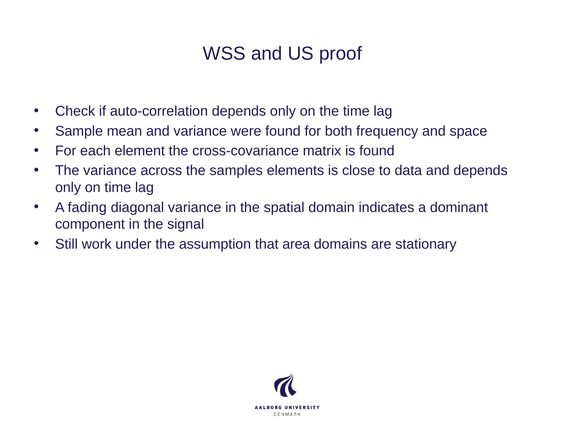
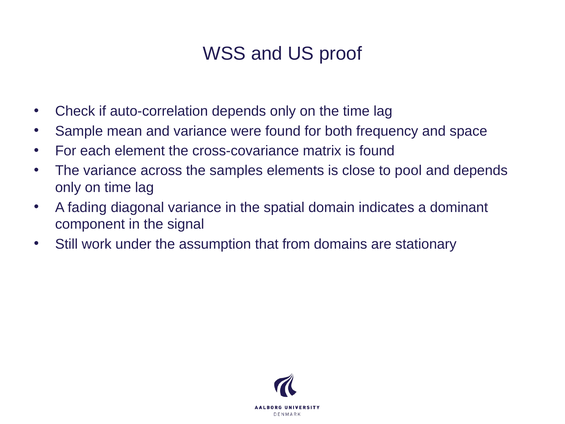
data: data -> pool
area: area -> from
